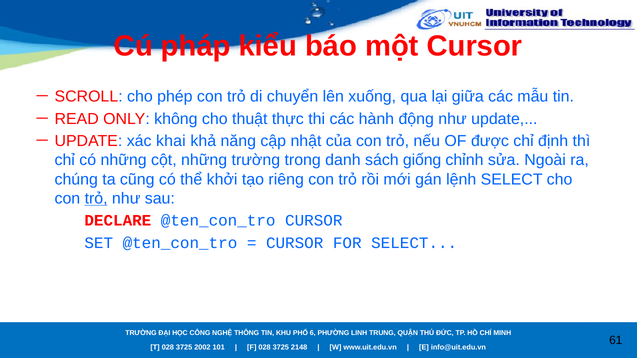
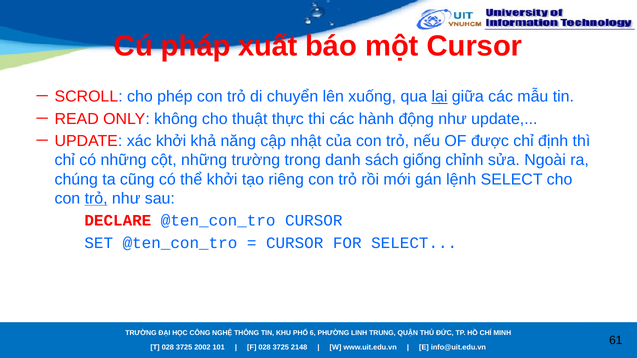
kiểu: kiểu -> xuất
lại underline: none -> present
xác khai: khai -> khởi
